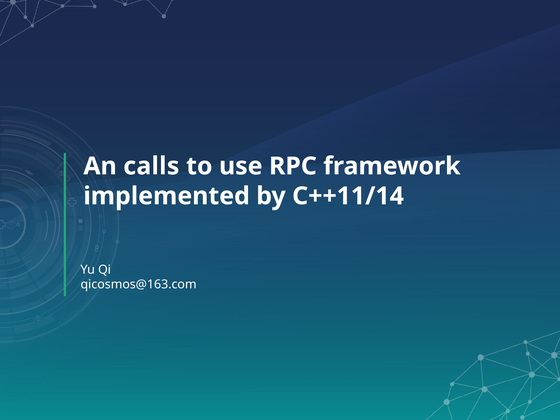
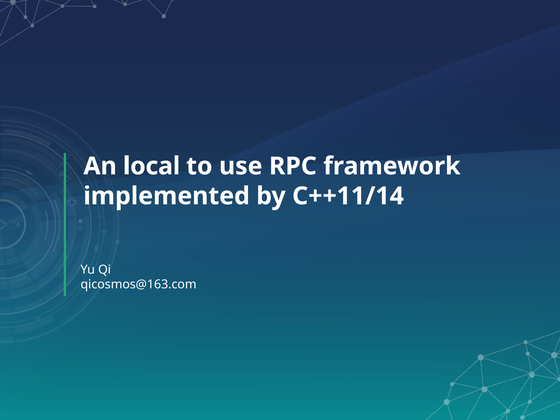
calls: calls -> local
